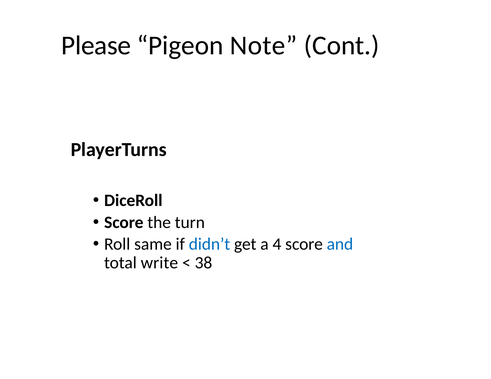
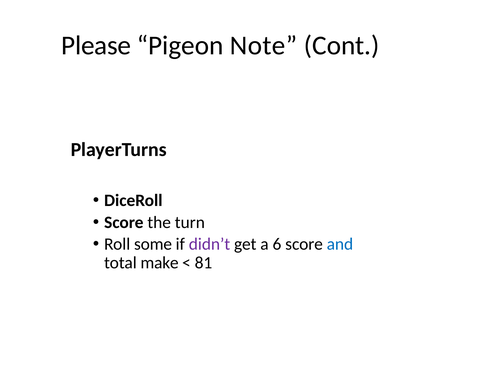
same: same -> some
didn’t colour: blue -> purple
4: 4 -> 6
write: write -> make
38: 38 -> 81
